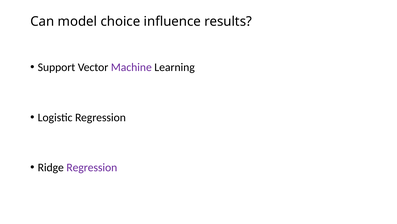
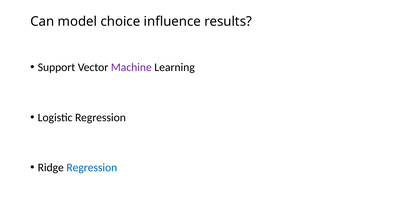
Regression at (92, 167) colour: purple -> blue
